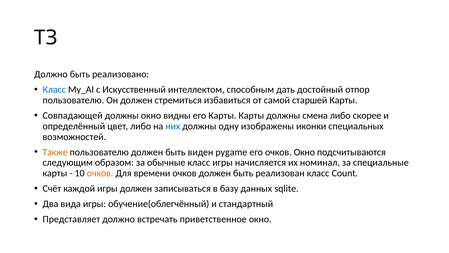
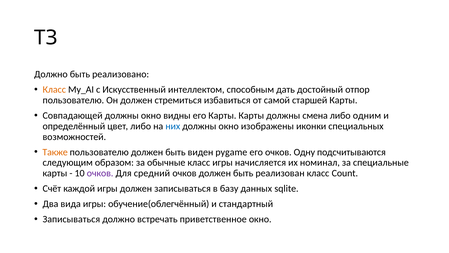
Класс at (54, 89) colour: blue -> orange
скорее: скорее -> одним
одну at (229, 126): одну -> окно
очков Окно: Окно -> Одну
очков at (100, 173) colour: orange -> purple
времени: времени -> средний
Представляет at (71, 219): Представляет -> Записываться
